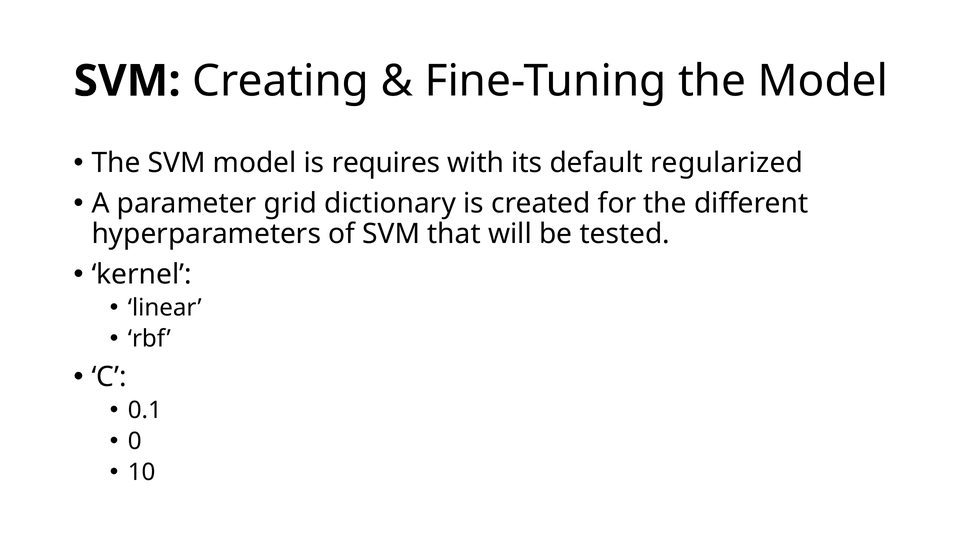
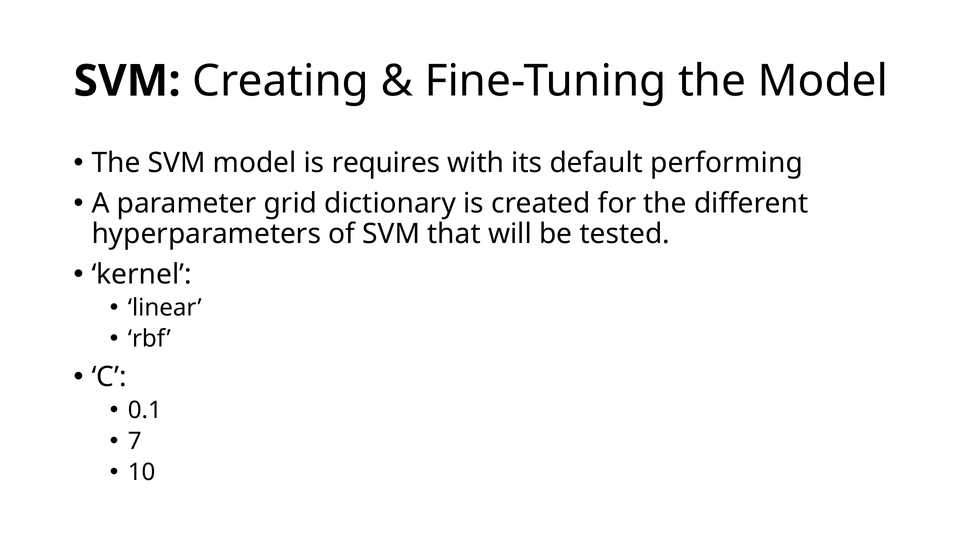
regularized: regularized -> performing
0: 0 -> 7
